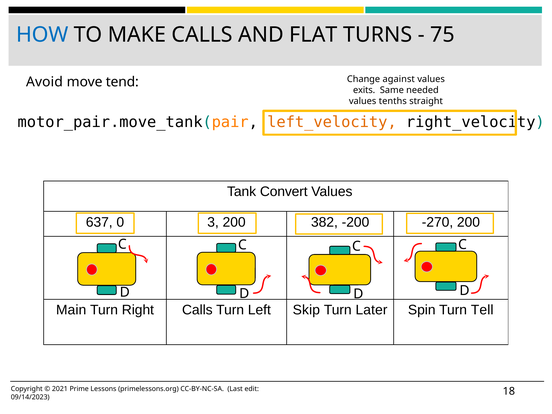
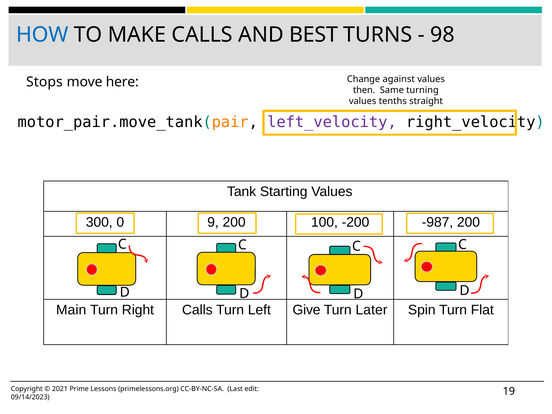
FLAT: FLAT -> BEST
75: 75 -> 98
Avoid: Avoid -> Stops
tend: tend -> here
exits: exits -> then
needed: needed -> turning
left_velocity colour: orange -> purple
Convert: Convert -> Starting
637: 637 -> 300
3: 3 -> 9
382: 382 -> 100
-270: -270 -> -987
Skip: Skip -> Give
Tell: Tell -> Flat
18: 18 -> 19
